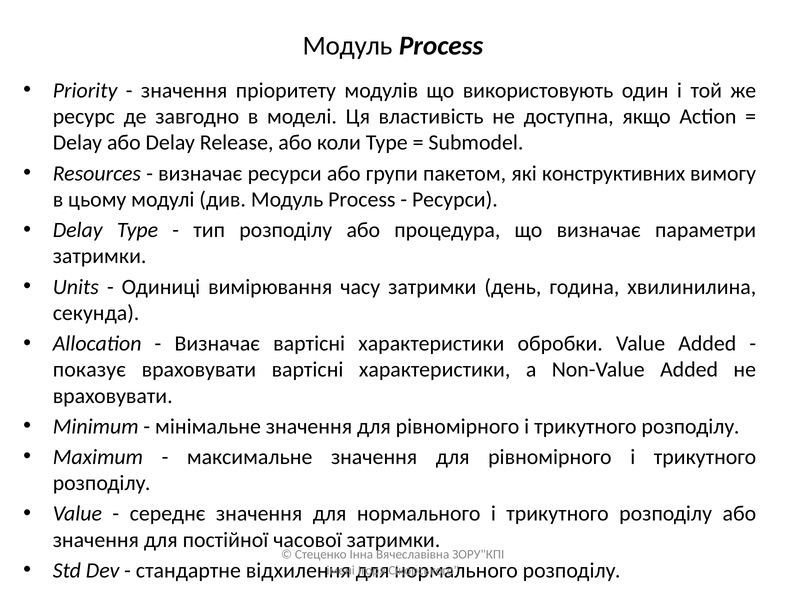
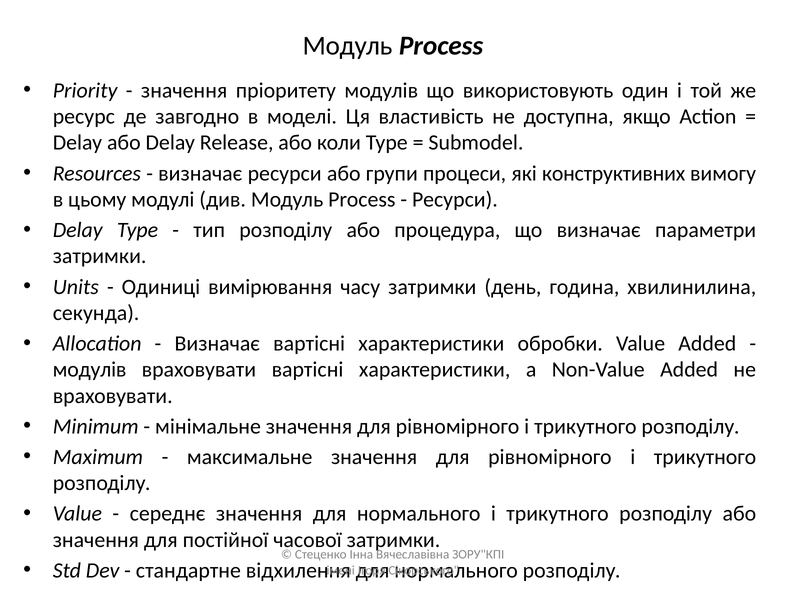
пакетом: пакетом -> процеси
показує at (89, 370): показує -> модулів
